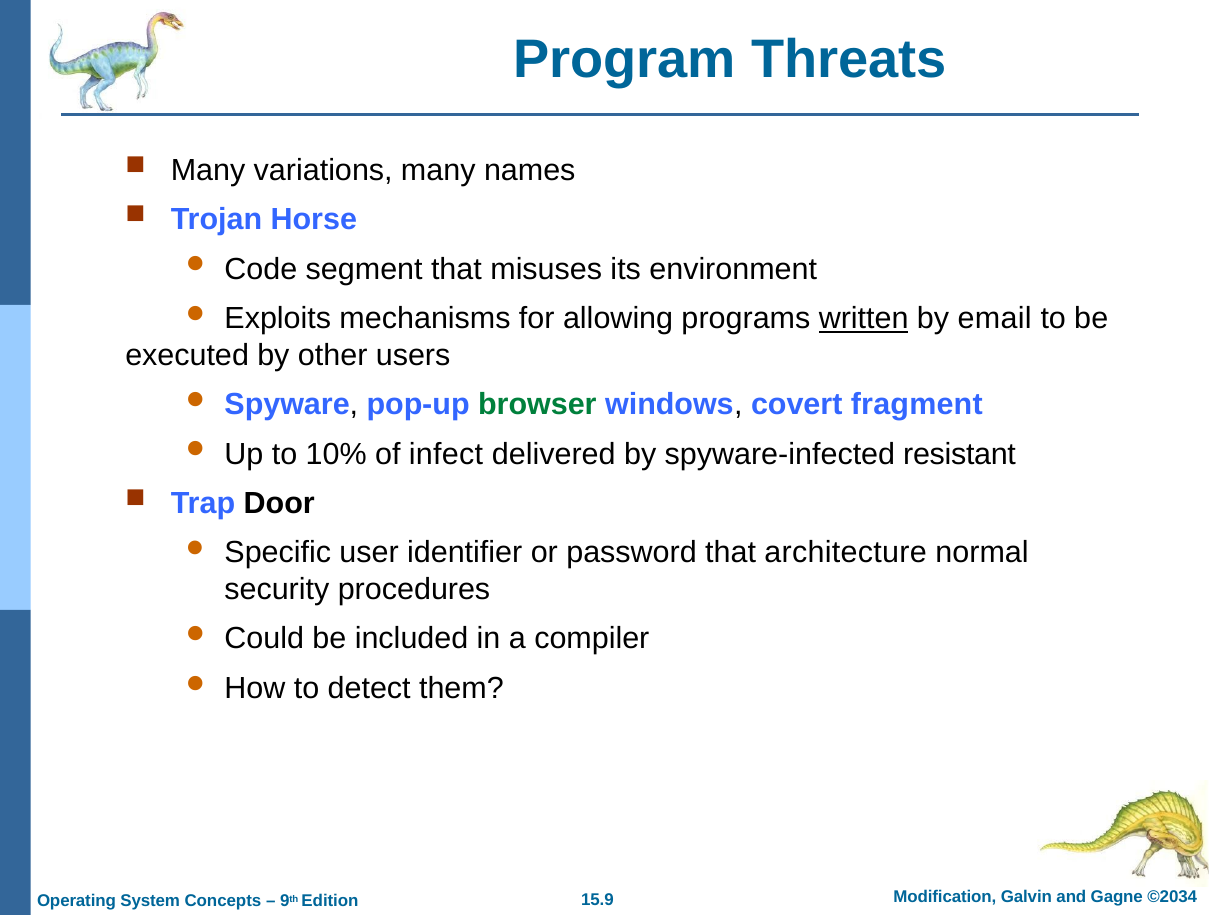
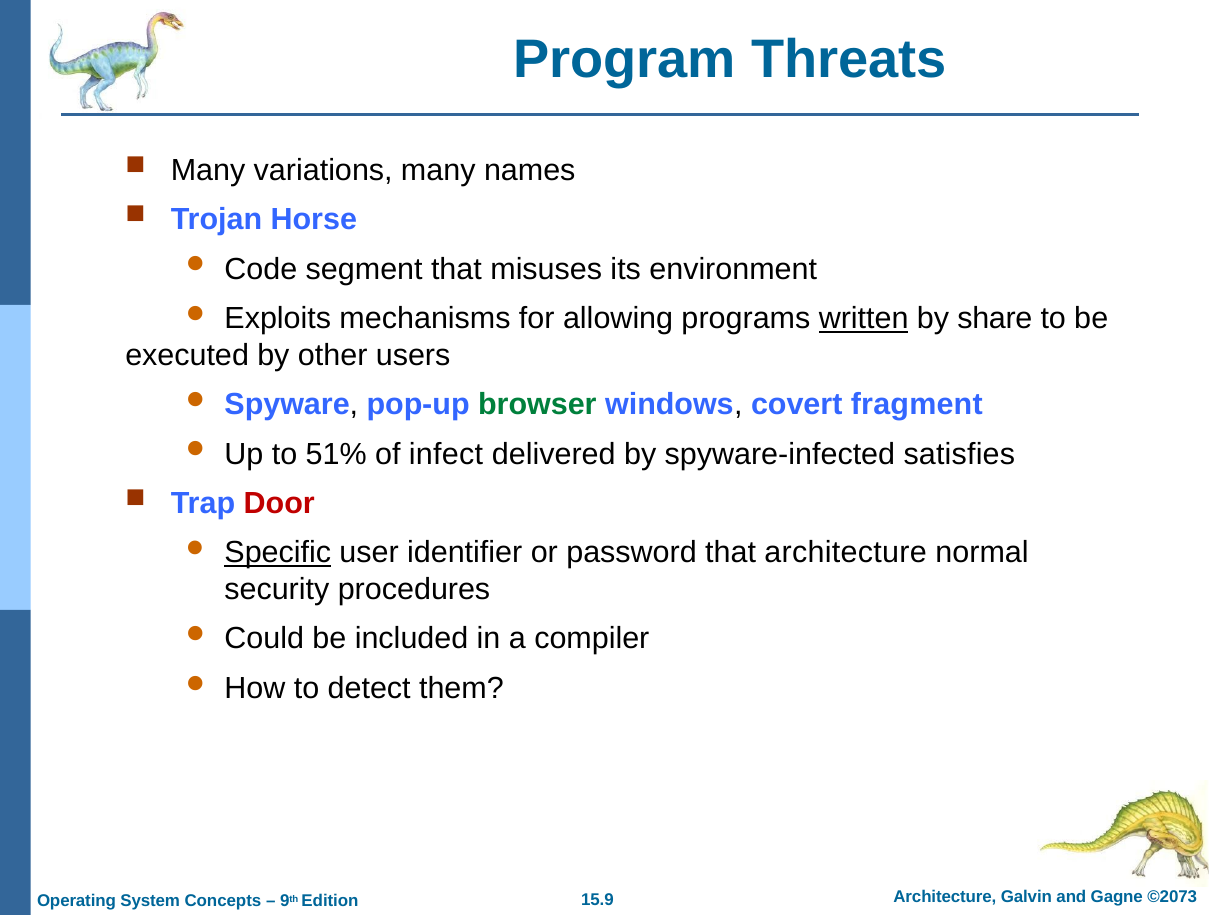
email: email -> share
10%: 10% -> 51%
resistant: resistant -> satisfies
Door colour: black -> red
Specific underline: none -> present
Modification at (945, 896): Modification -> Architecture
©2034: ©2034 -> ©2073
